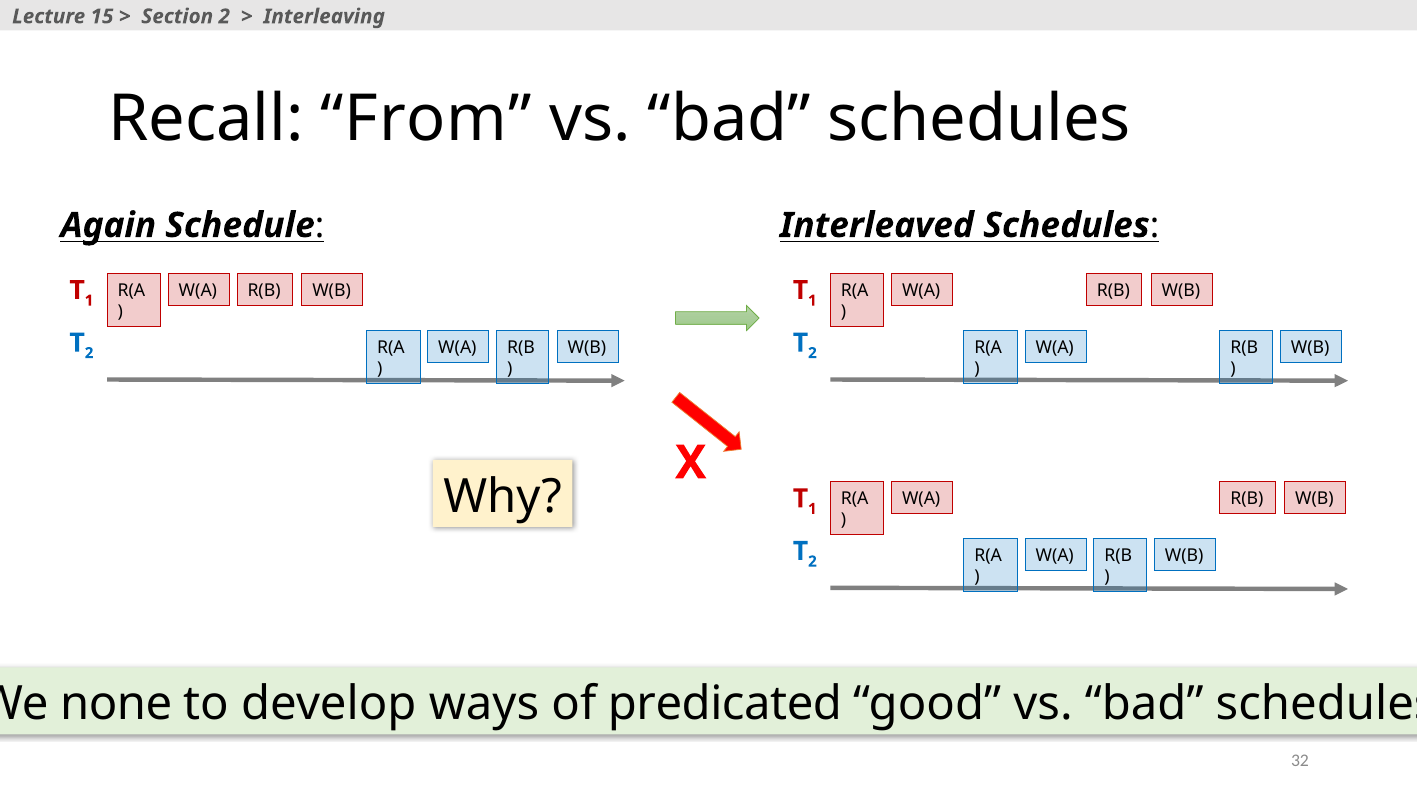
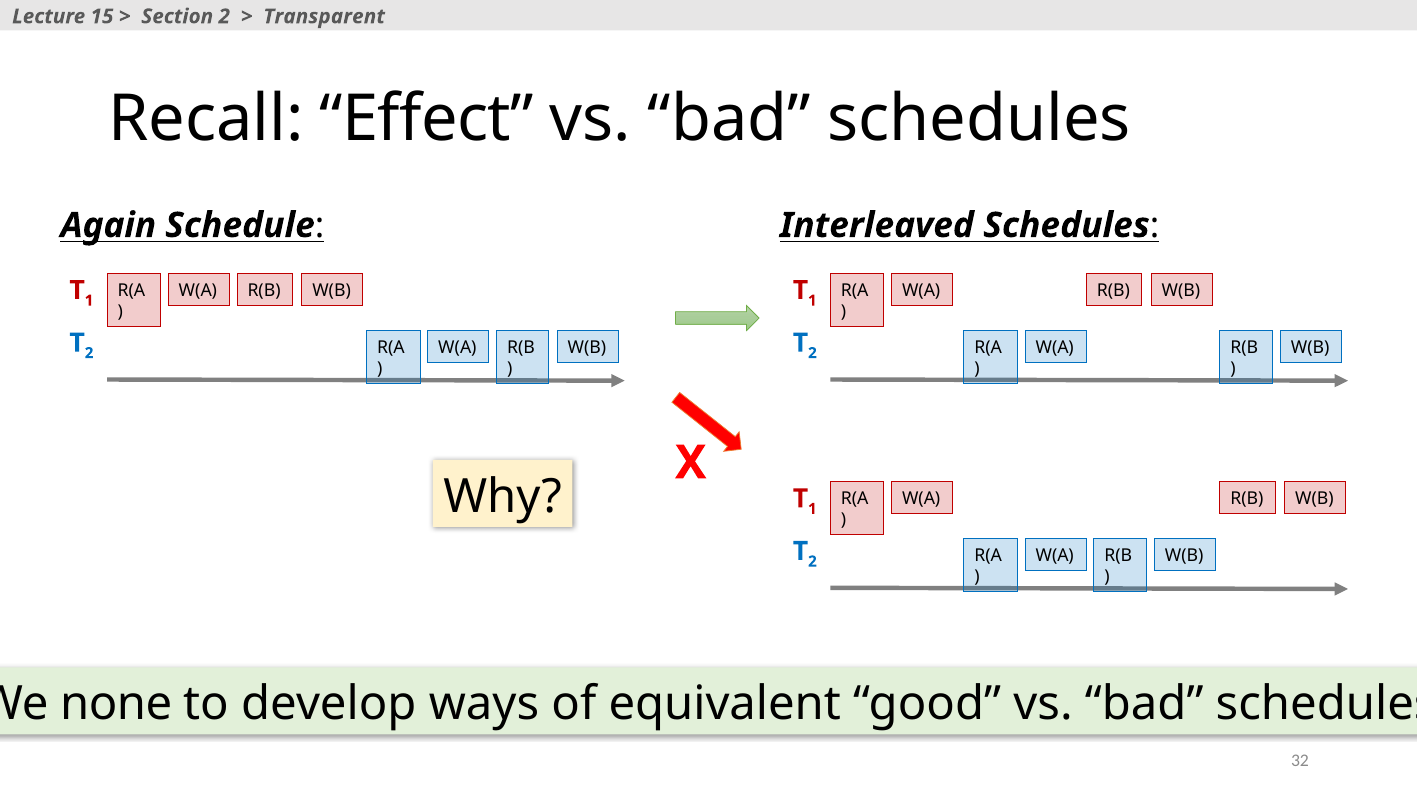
Interleaving: Interleaving -> Transparent
From: From -> Effect
predicated: predicated -> equivalent
